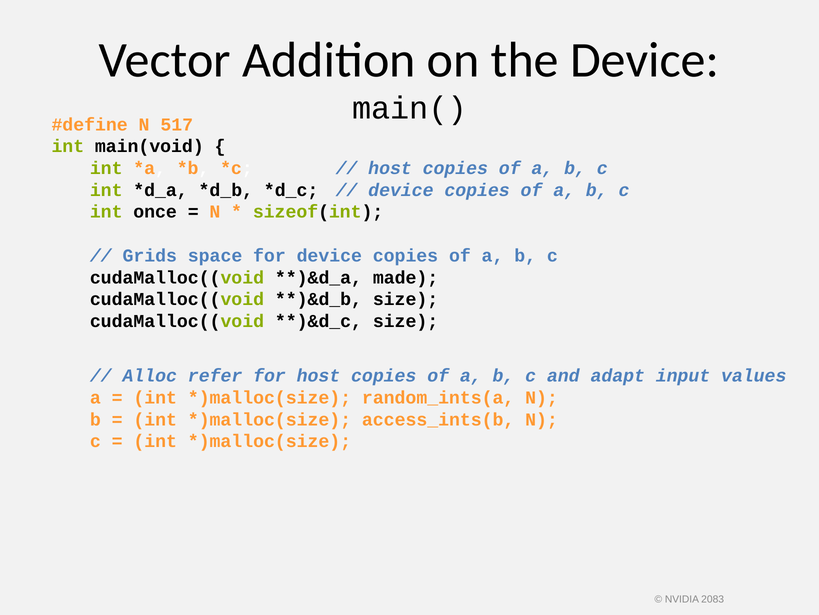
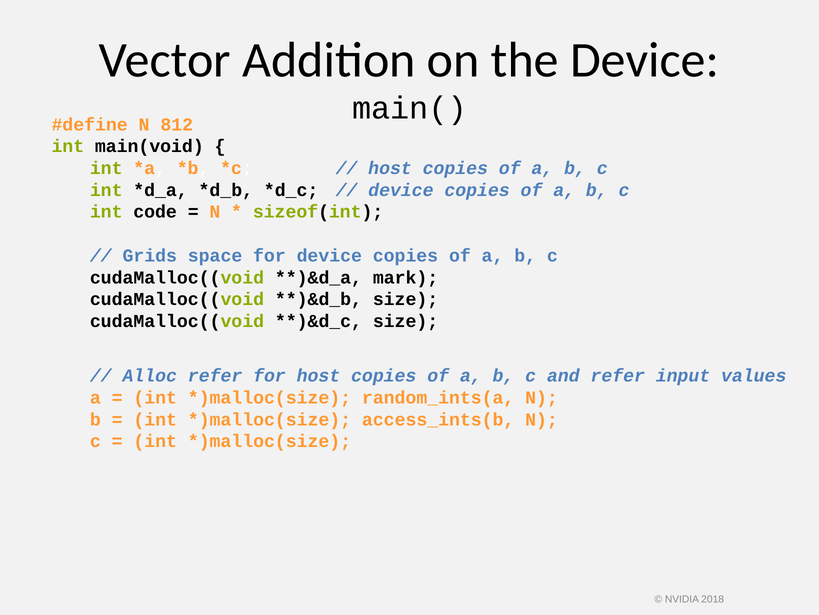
517: 517 -> 812
once: once -> code
made: made -> mark
and adapt: adapt -> refer
2083: 2083 -> 2018
